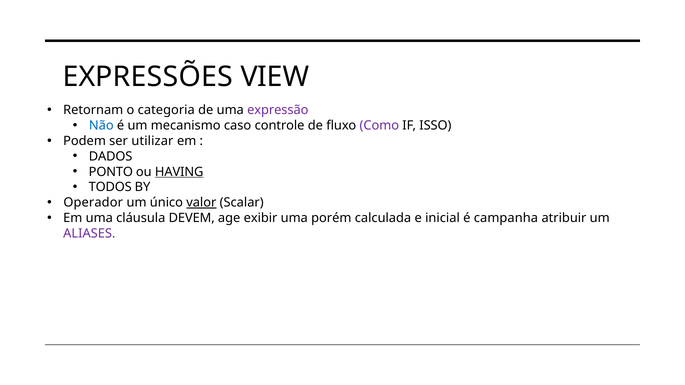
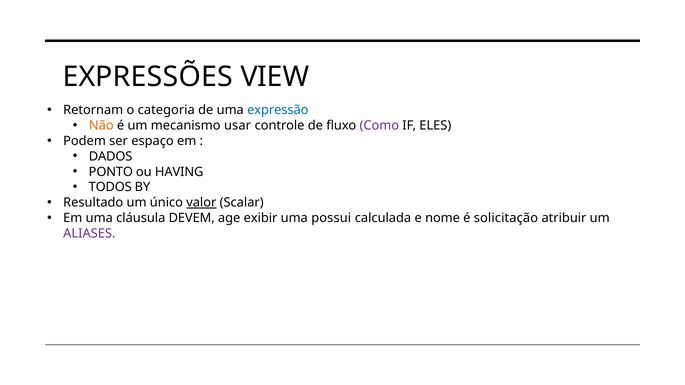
expressão colour: purple -> blue
Não colour: blue -> orange
caso: caso -> usar
ISSO: ISSO -> ELES
utilizar: utilizar -> espaço
HAVING underline: present -> none
Operador: Operador -> Resultado
porém: porém -> possui
inicial: inicial -> nome
campanha: campanha -> solicitação
